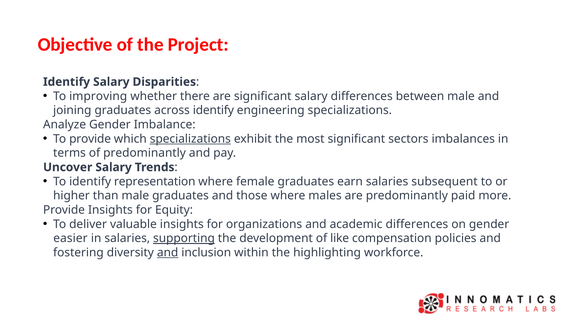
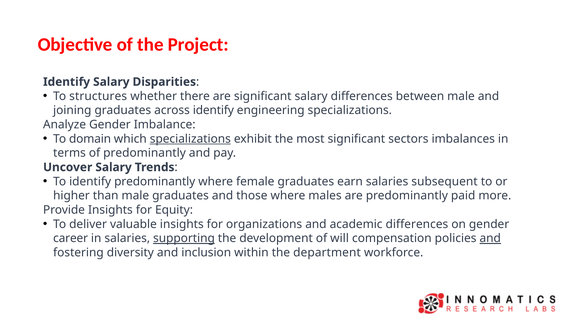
improving: improving -> structures
To provide: provide -> domain
identify representation: representation -> predominantly
easier: easier -> career
like: like -> will
and at (490, 238) underline: none -> present
and at (168, 253) underline: present -> none
highlighting: highlighting -> department
